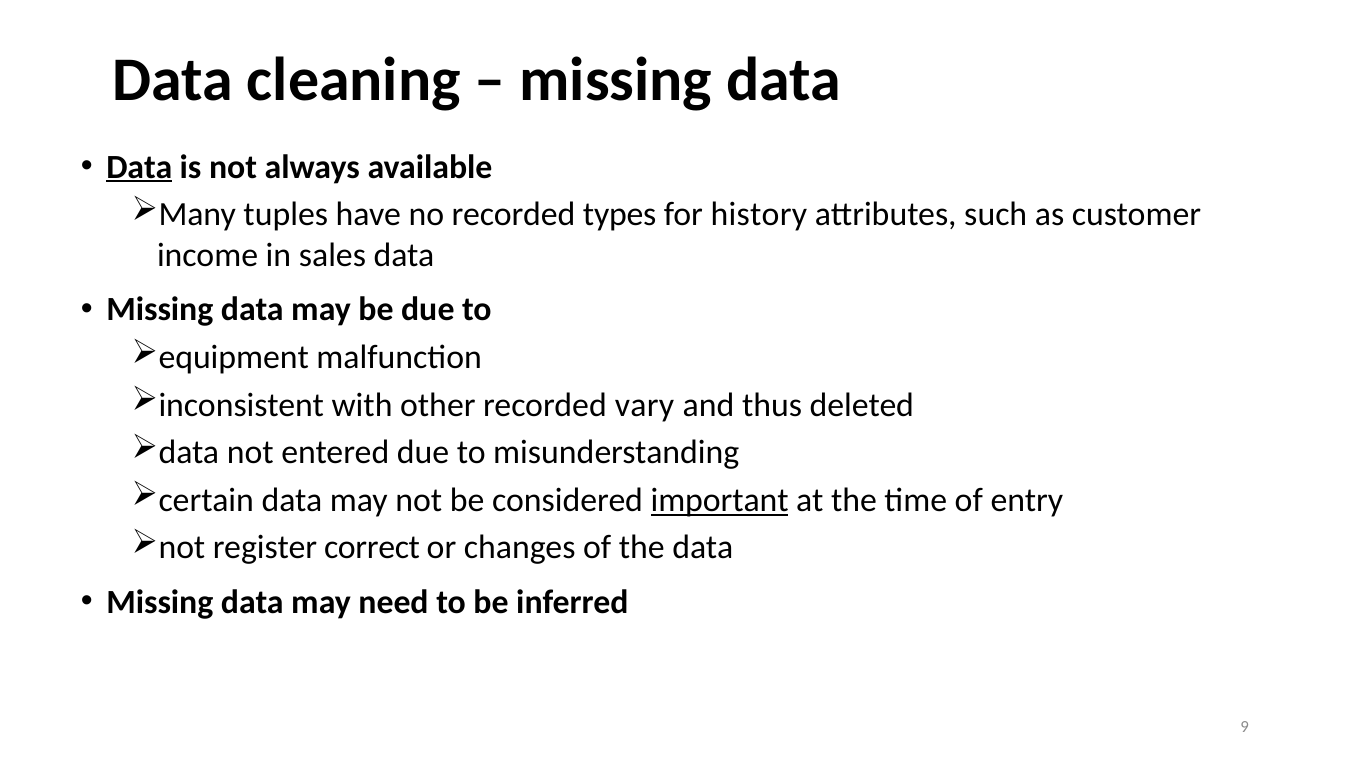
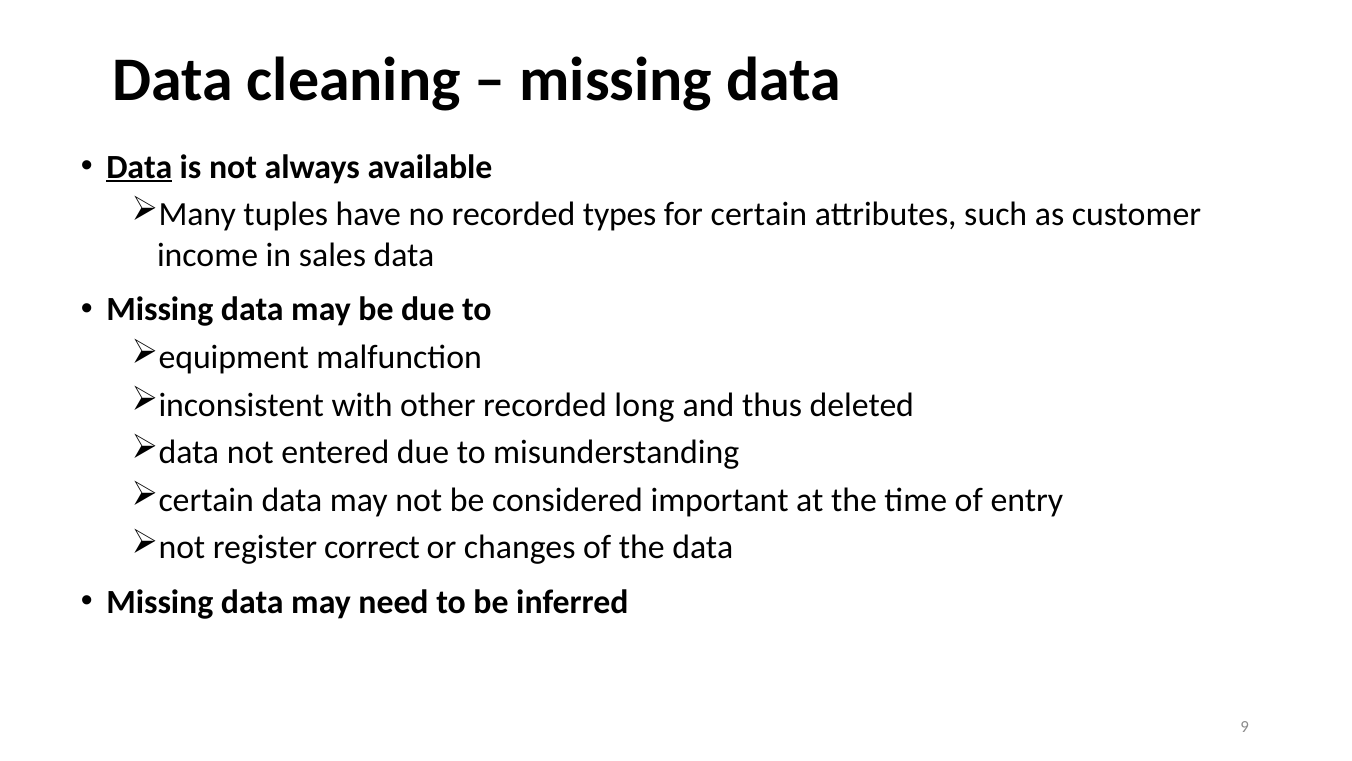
for history: history -> certain
vary: vary -> long
important underline: present -> none
